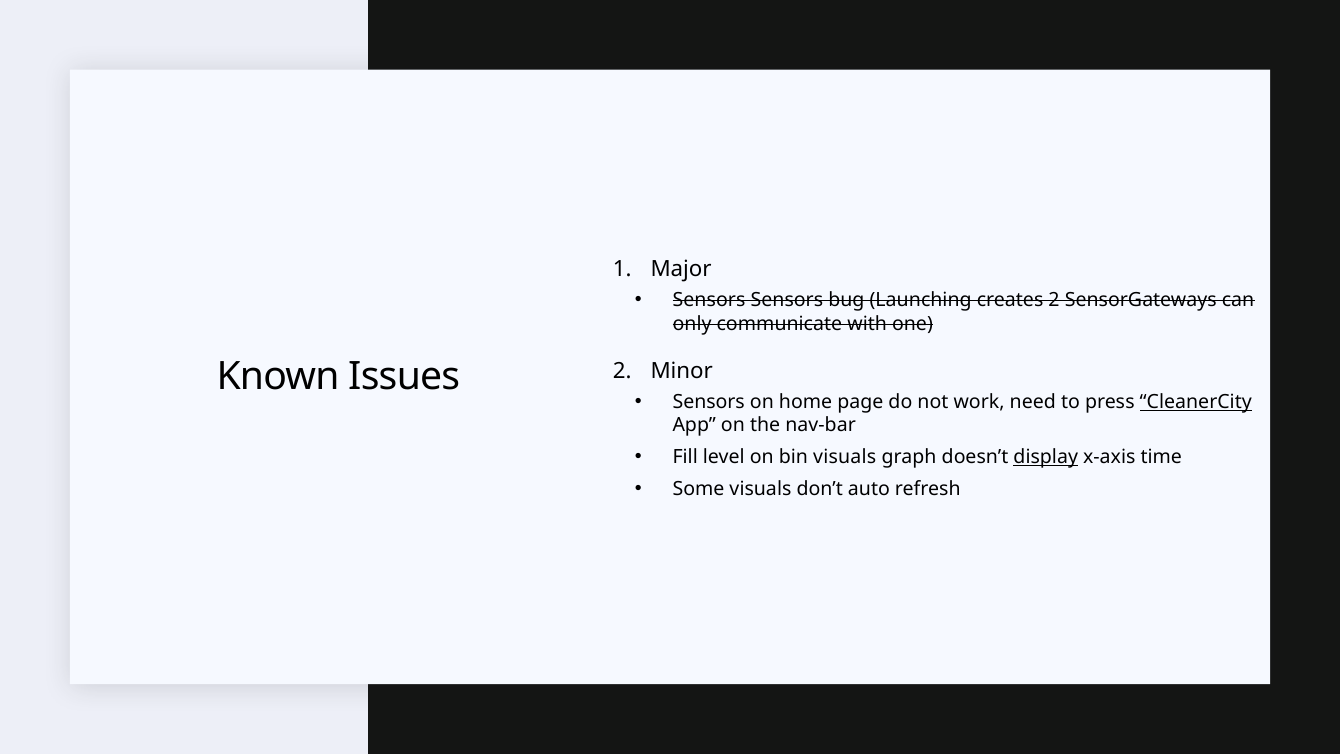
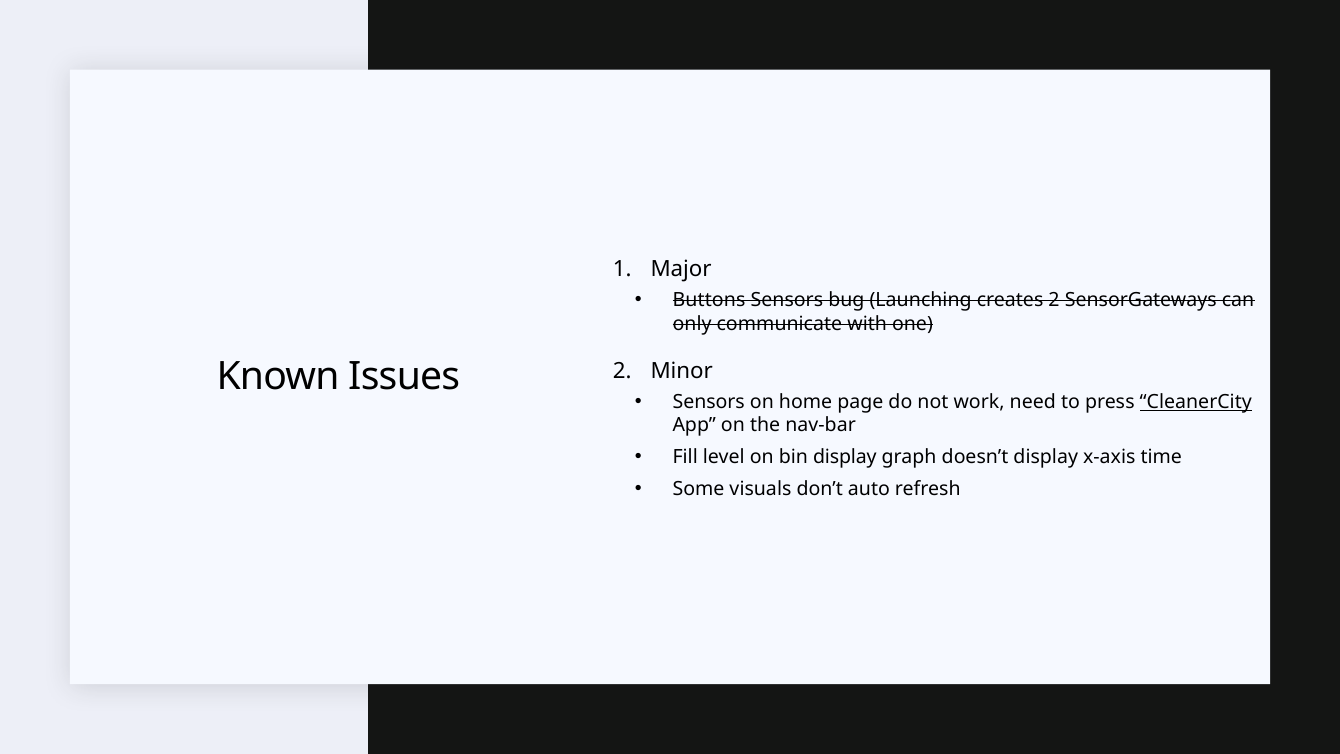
Sensors at (709, 300): Sensors -> Buttons
bin visuals: visuals -> display
display at (1046, 457) underline: present -> none
